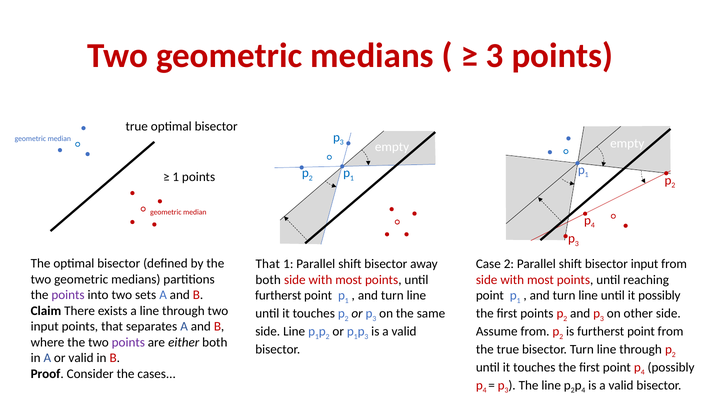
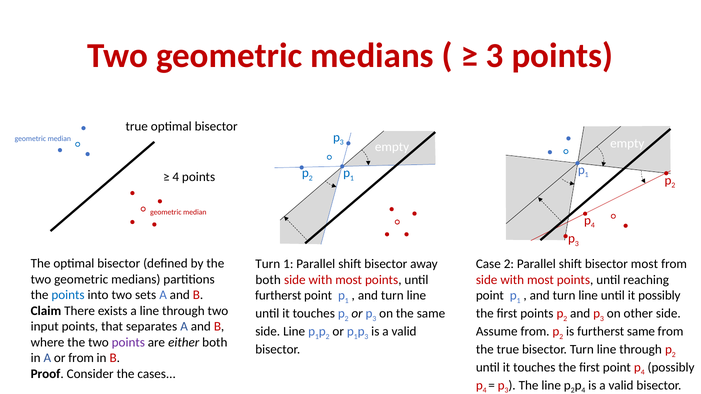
1 at (176, 177): 1 -> 4
That at (268, 264): That -> Turn
bisector input: input -> most
points at (68, 295) colour: purple -> blue
is furtherst point: point -> same
or valid: valid -> from
